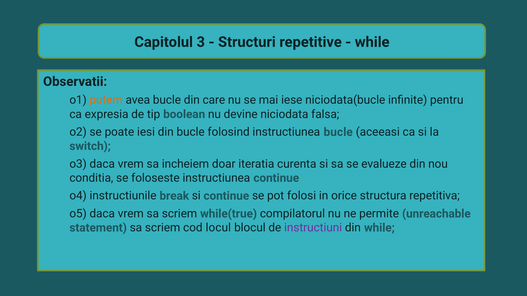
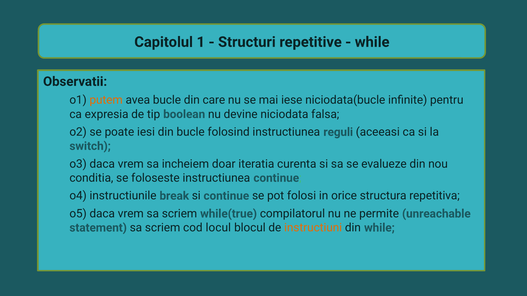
3: 3 -> 1
instructiunea bucle: bucle -> reguli
instructiuni colour: purple -> orange
